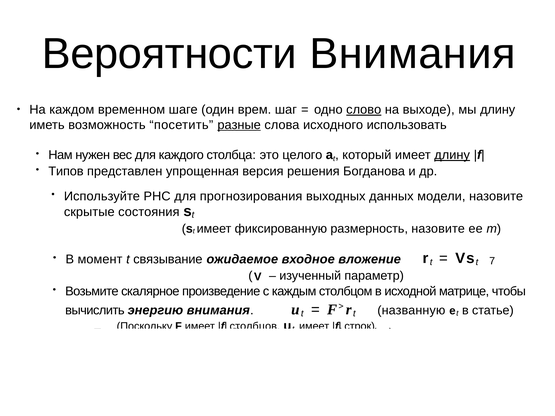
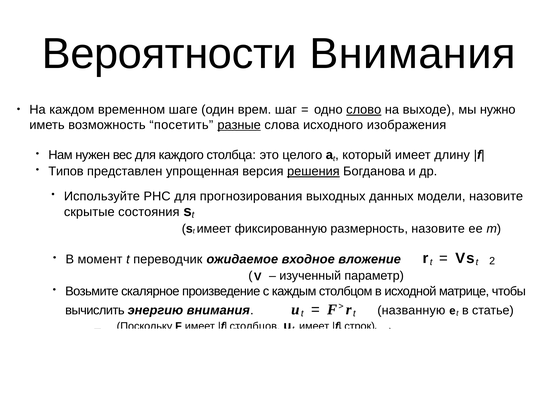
мы длину: длину -> нужно
использовать: использовать -> изображения
длину at (452, 155) underline: present -> none
решения underline: none -> present
связывание: связывание -> переводчик
7: 7 -> 2
